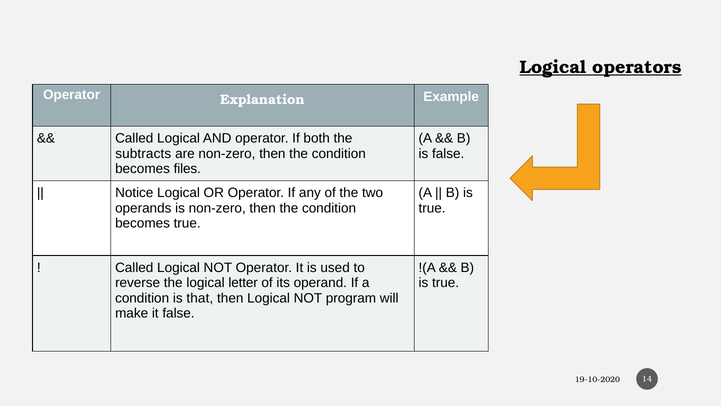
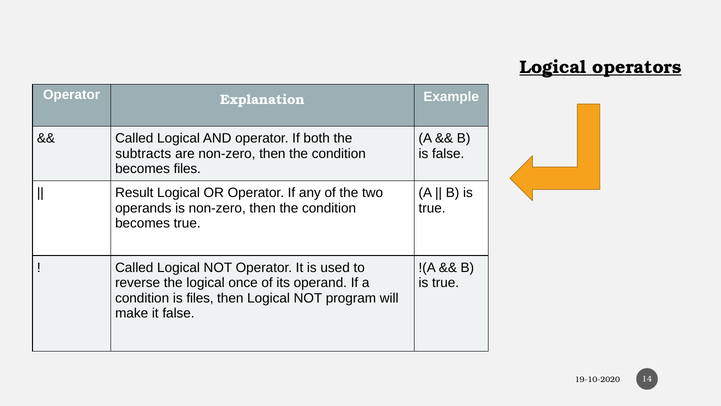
Notice: Notice -> Result
letter: letter -> once
is that: that -> files
